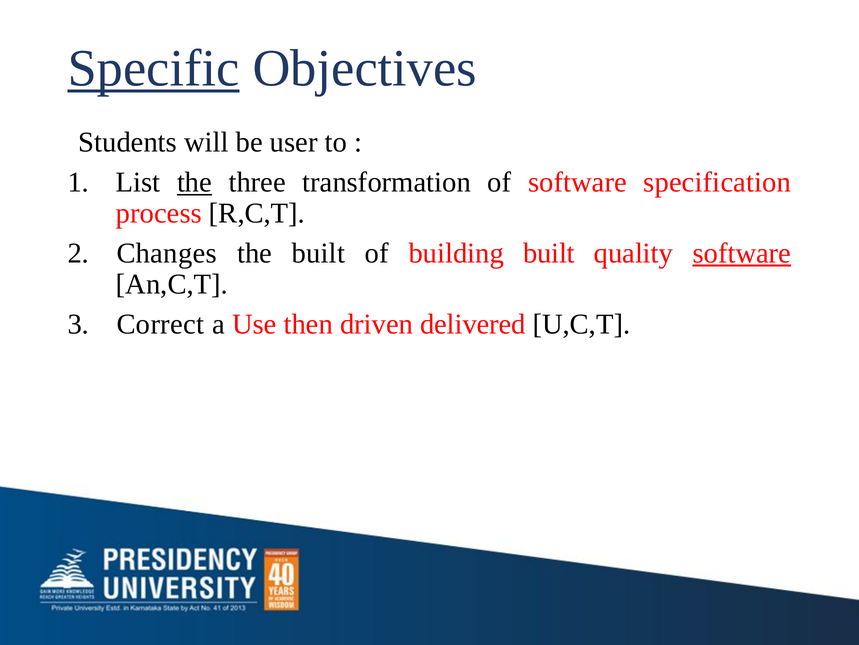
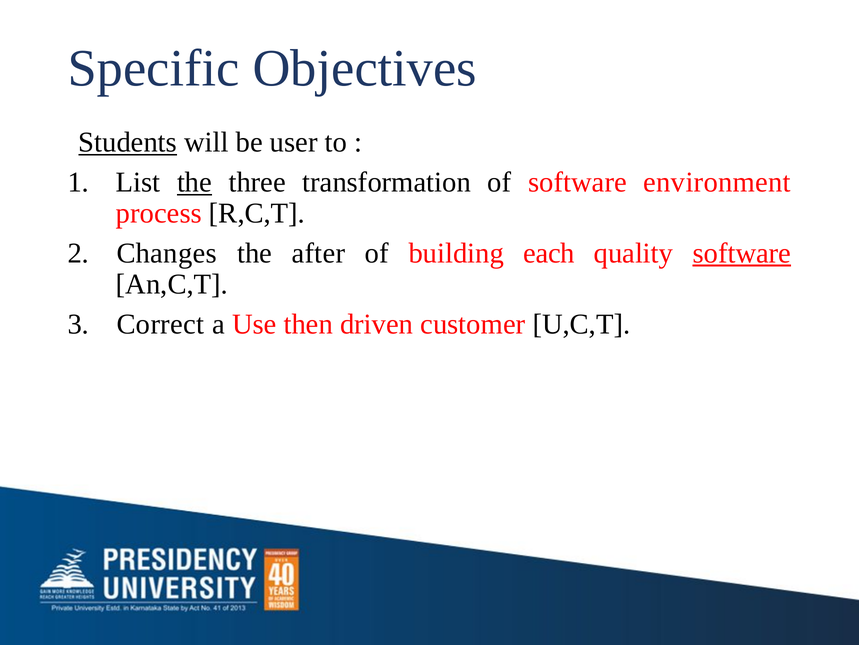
Specific underline: present -> none
Students underline: none -> present
specification: specification -> environment
the built: built -> after
building built: built -> each
delivered: delivered -> customer
